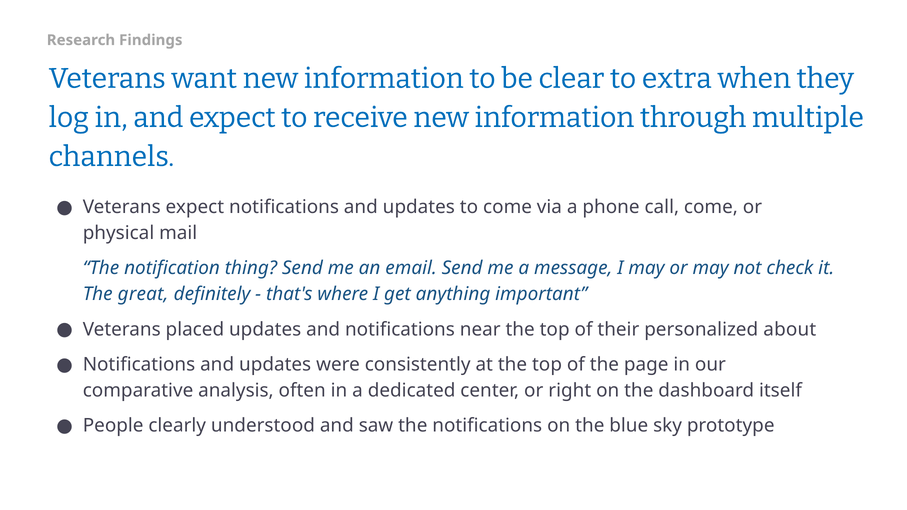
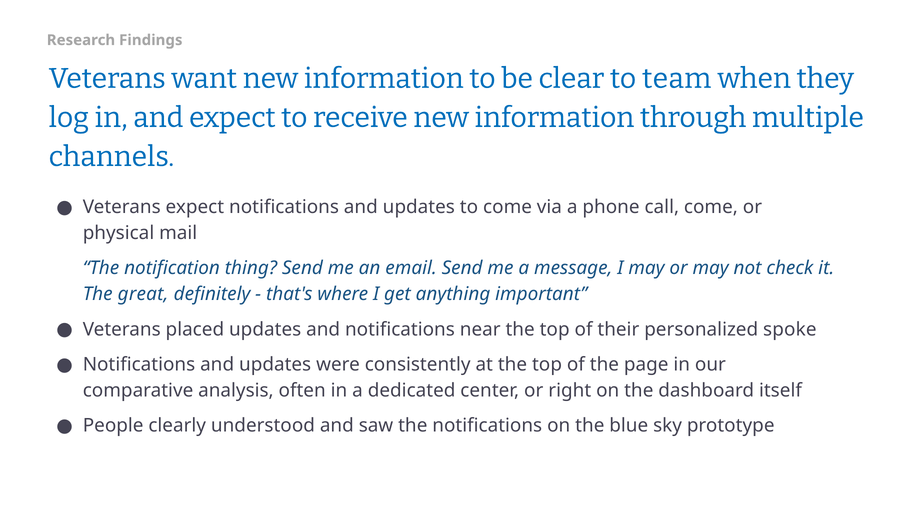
extra: extra -> team
about: about -> spoke
